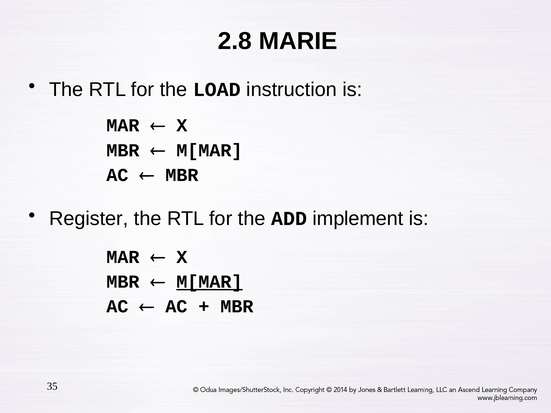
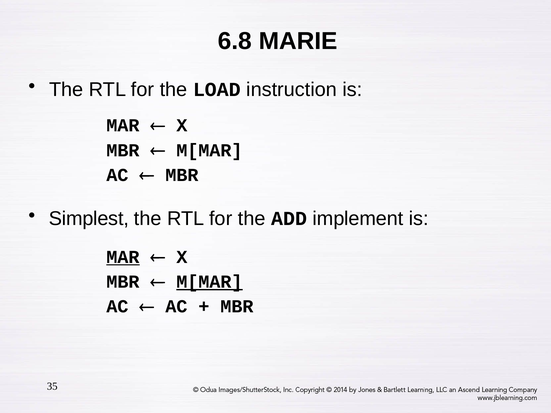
2.8: 2.8 -> 6.8
Register: Register -> Simplest
MAR at (123, 257) underline: none -> present
